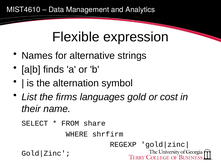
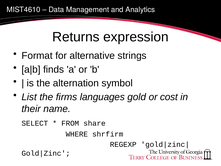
Flexible: Flexible -> Returns
Names: Names -> Format
